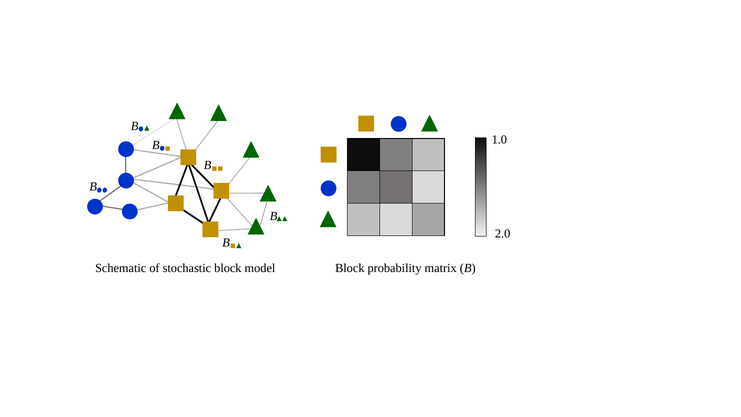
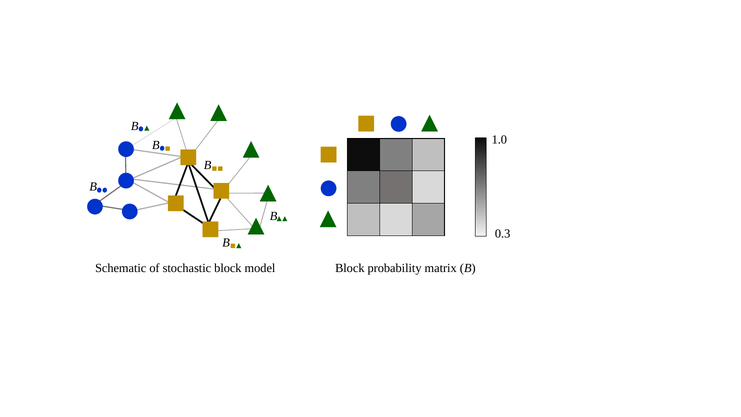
2.0: 2.0 -> 0.3
